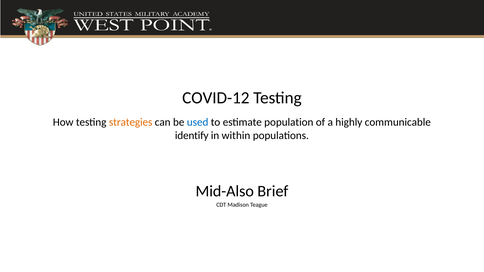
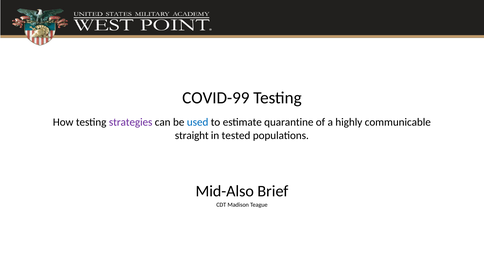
COVID-12: COVID-12 -> COVID-99
strategies colour: orange -> purple
population: population -> quarantine
identify: identify -> straight
within: within -> tested
